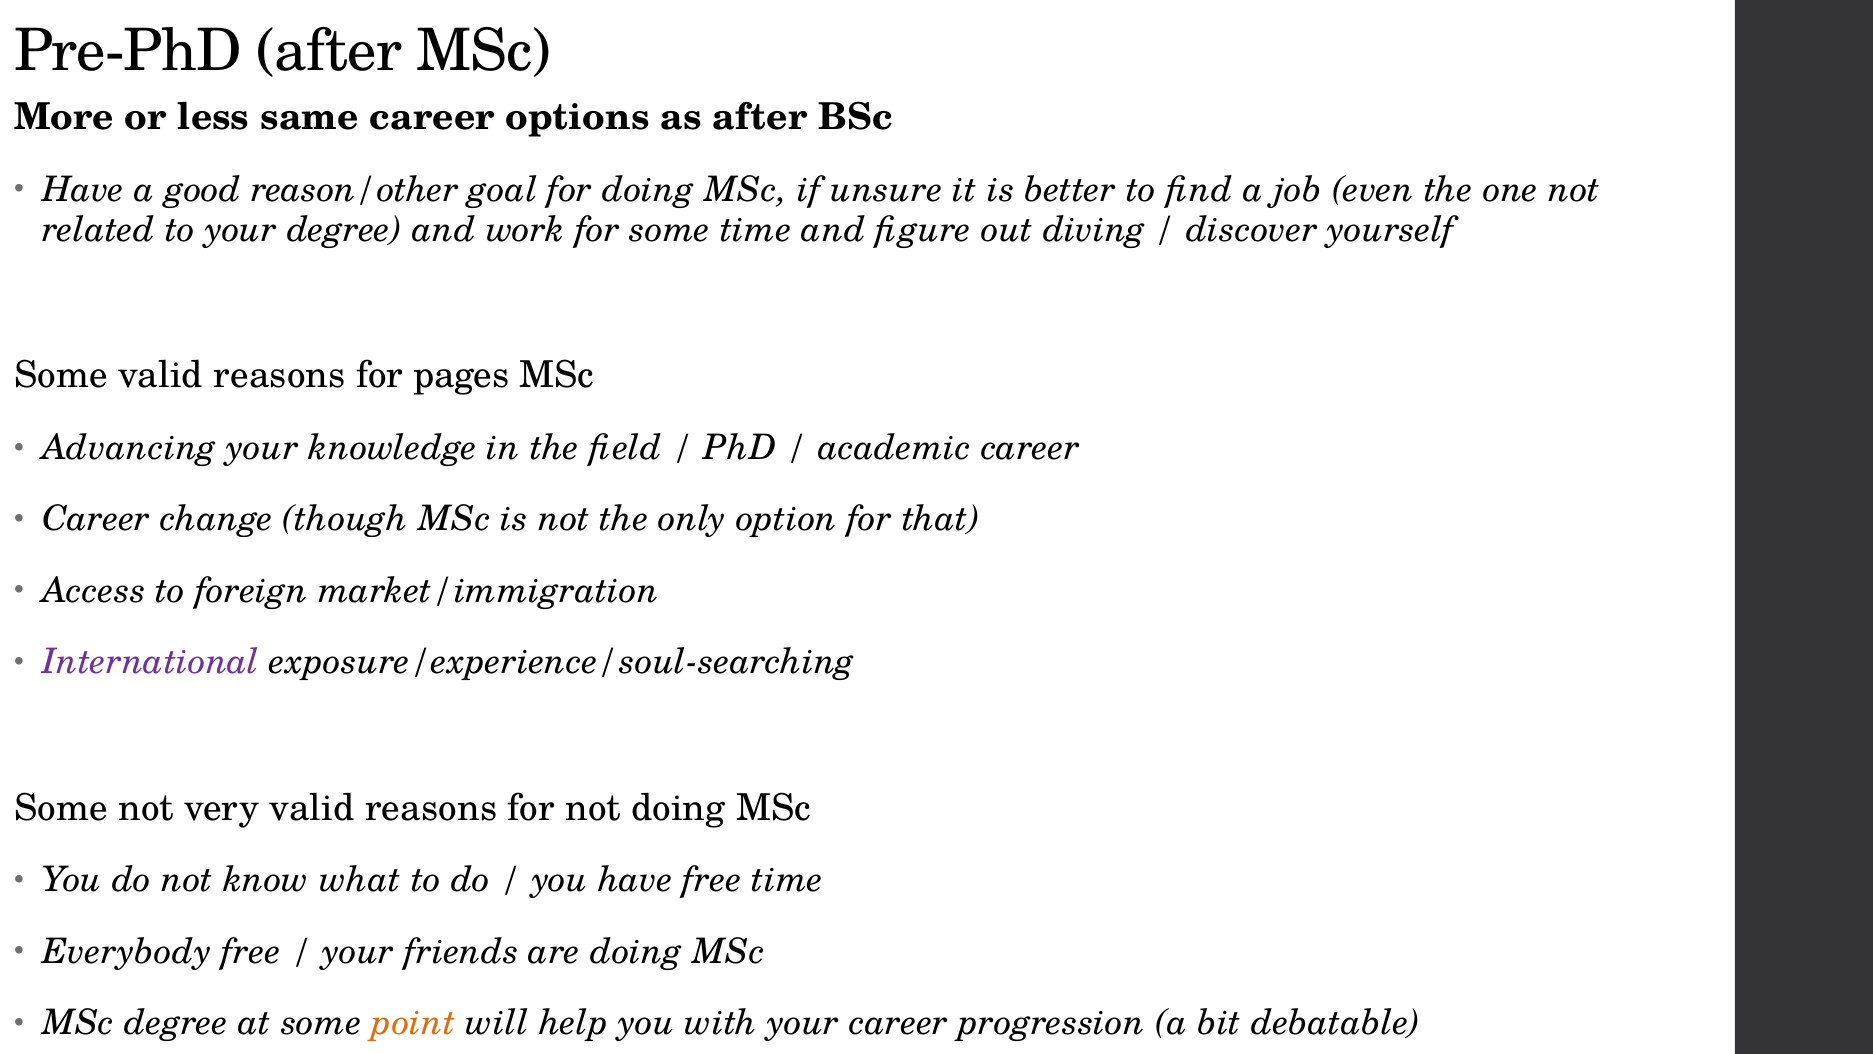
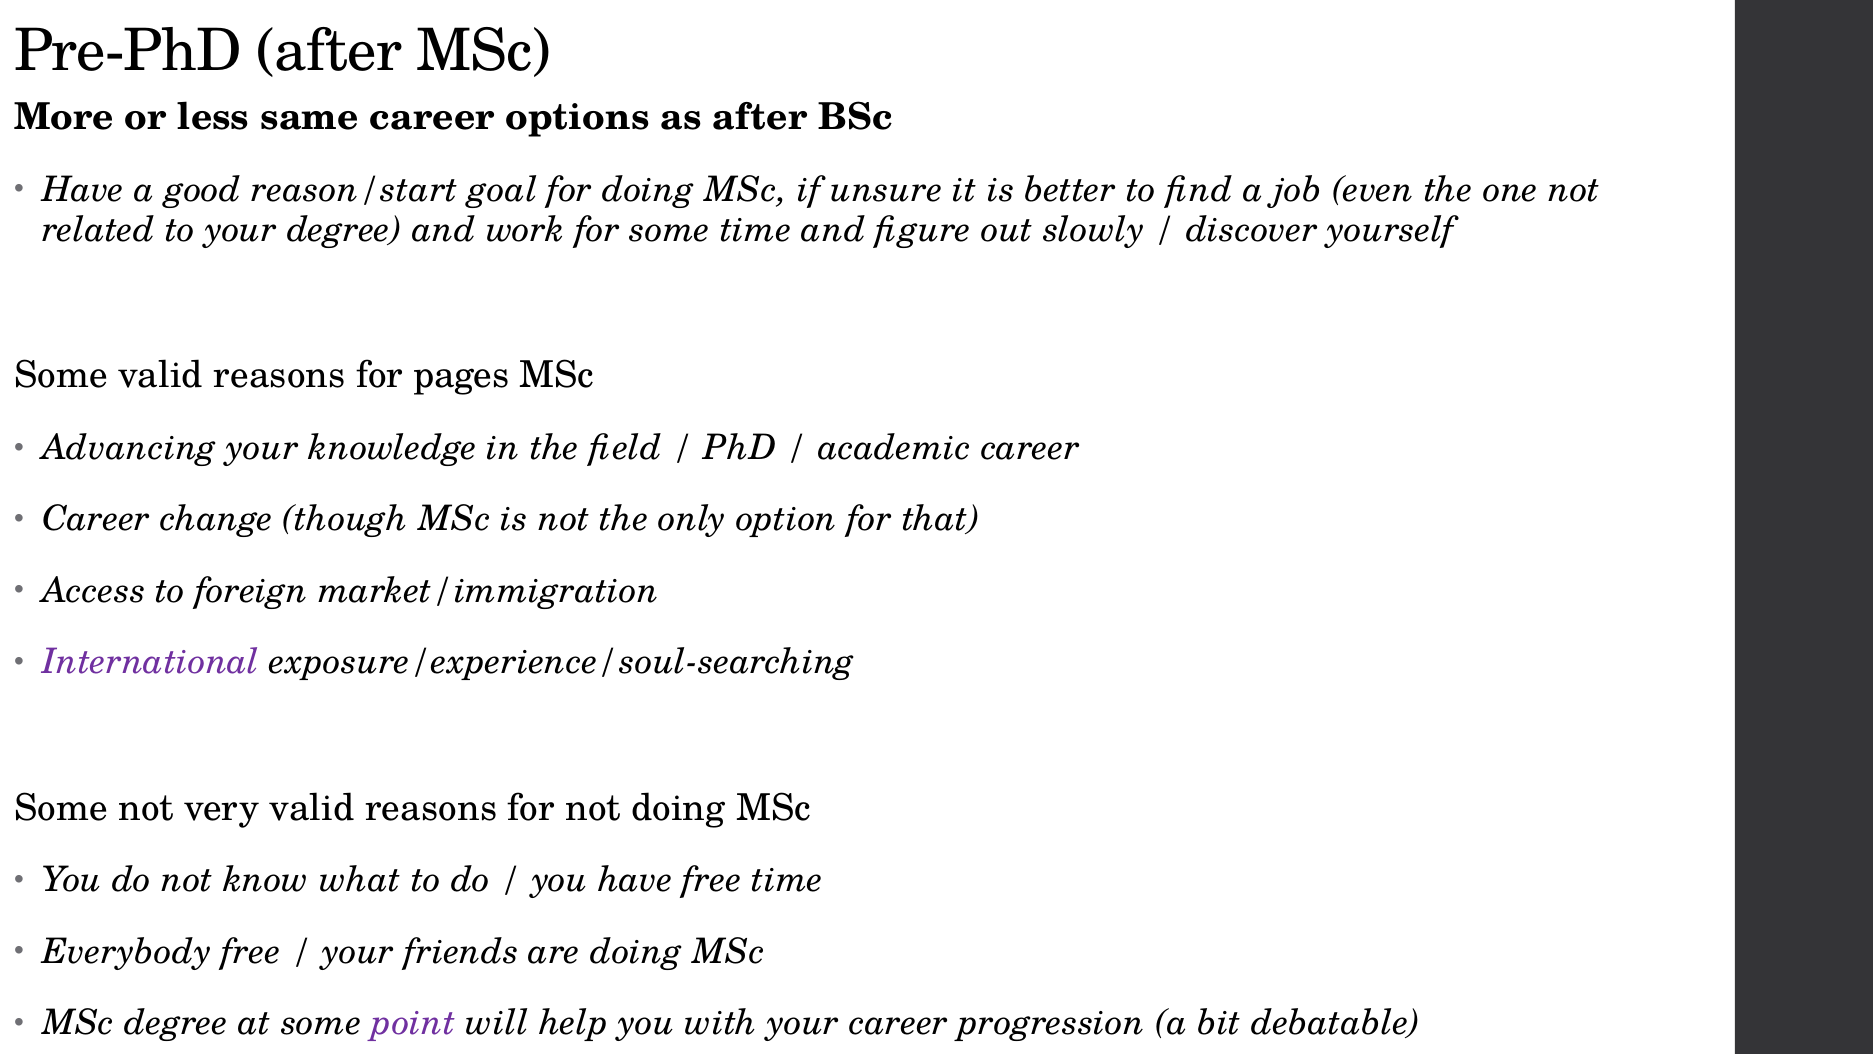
reason/other: reason/other -> reason/start
diving: diving -> slowly
point colour: orange -> purple
